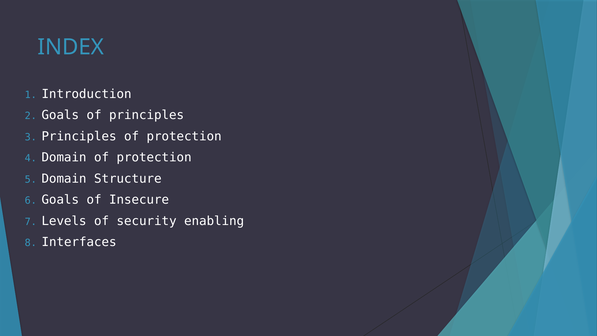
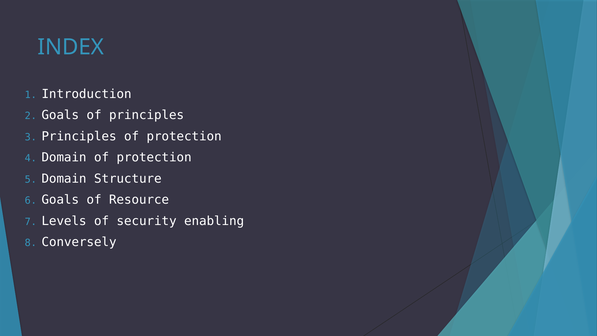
Insecure: Insecure -> Resource
Interfaces: Interfaces -> Conversely
